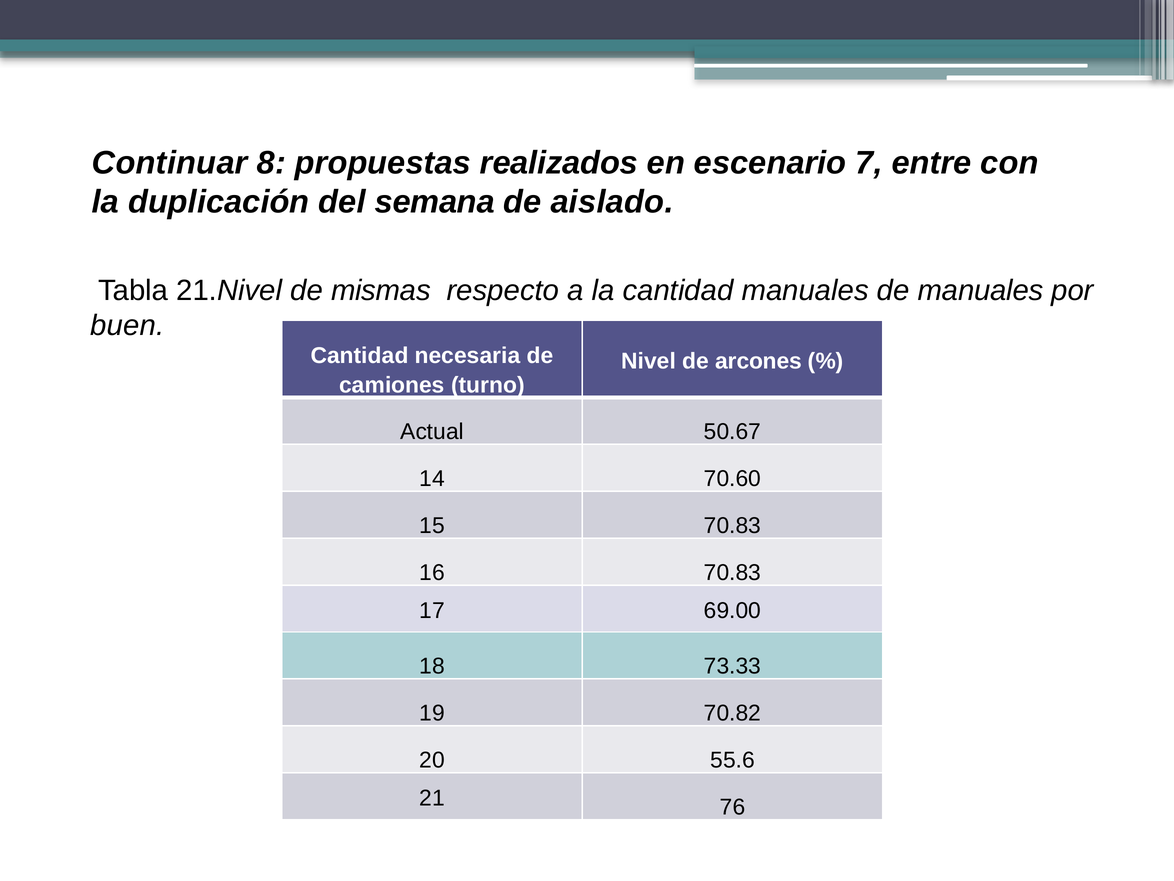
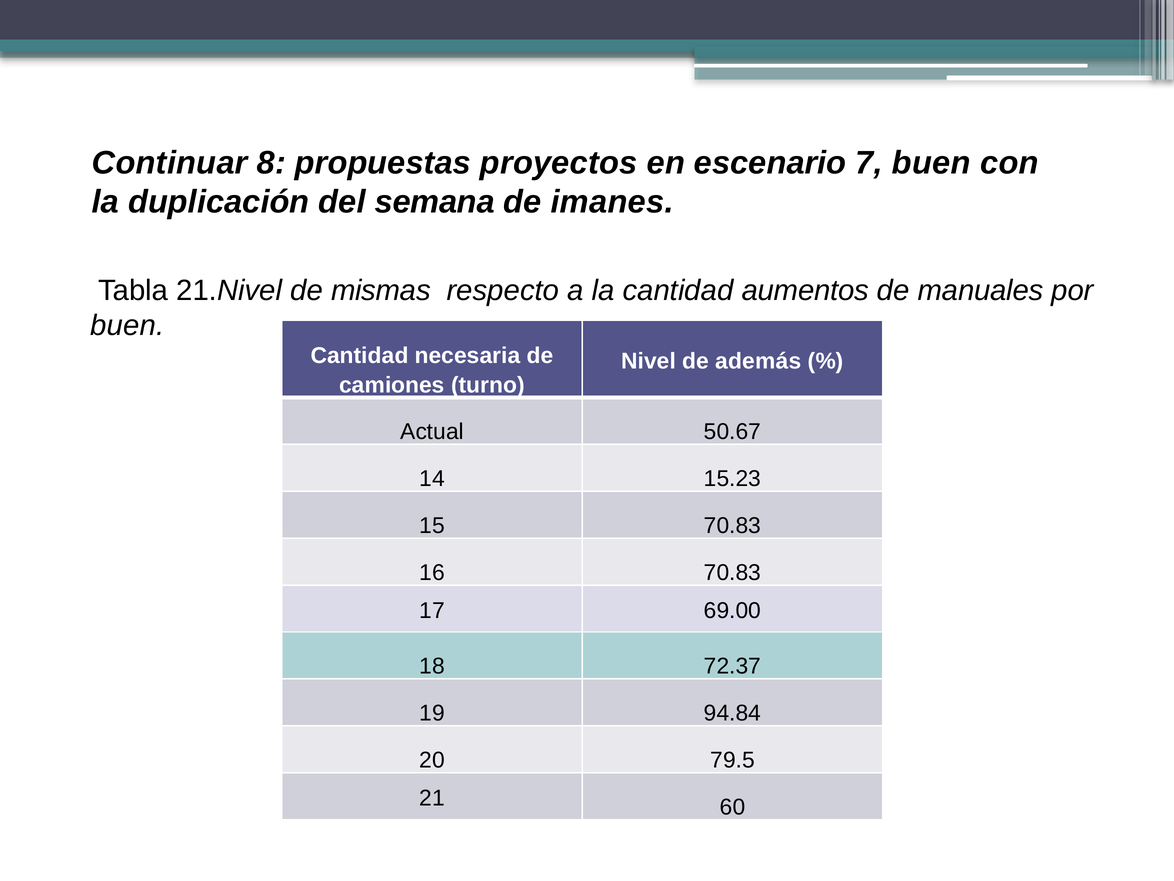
realizados: realizados -> proyectos
7 entre: entre -> buen
aislado: aislado -> imanes
cantidad manuales: manuales -> aumentos
arcones: arcones -> además
70.60: 70.60 -> 15.23
73.33: 73.33 -> 72.37
70.82: 70.82 -> 94.84
55.6: 55.6 -> 79.5
76: 76 -> 60
